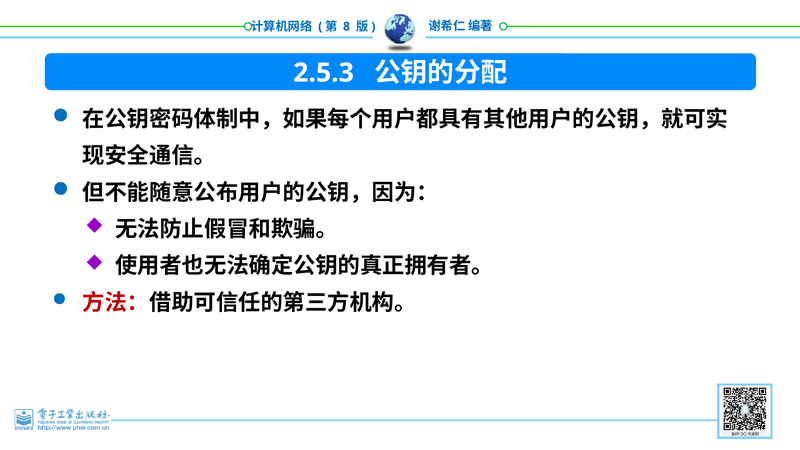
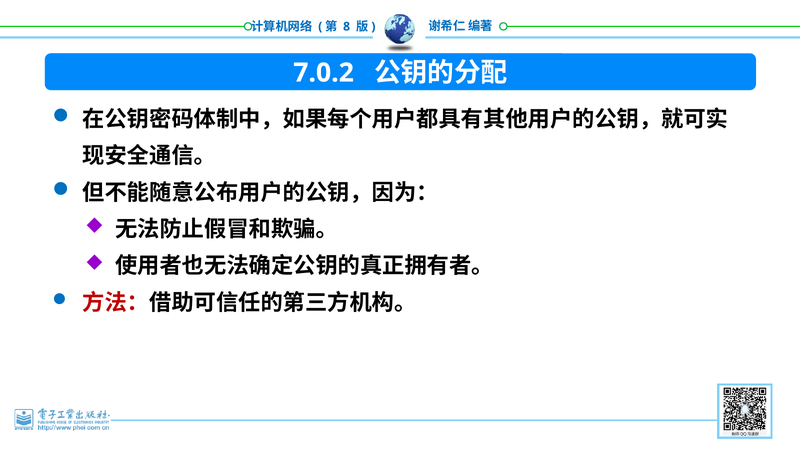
2.5.3: 2.5.3 -> 7.0.2
